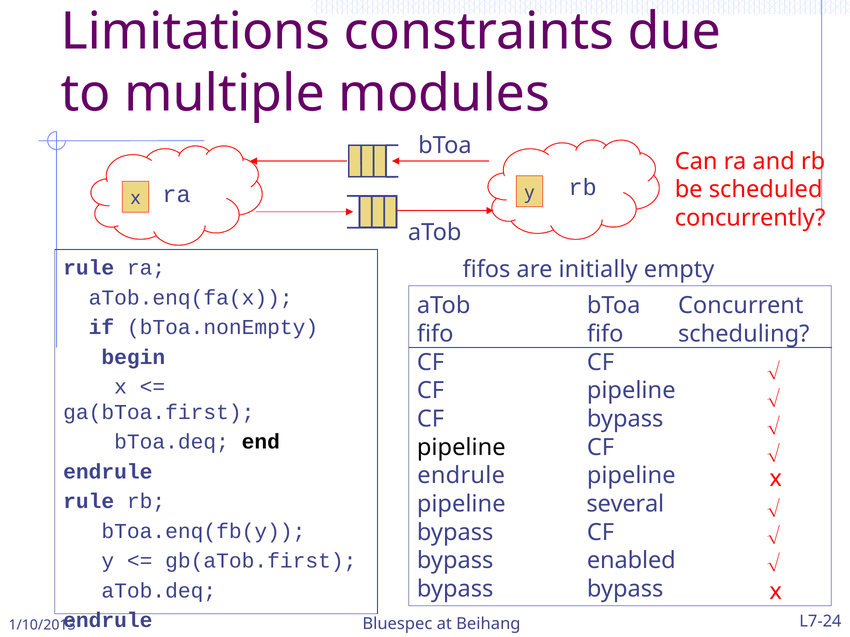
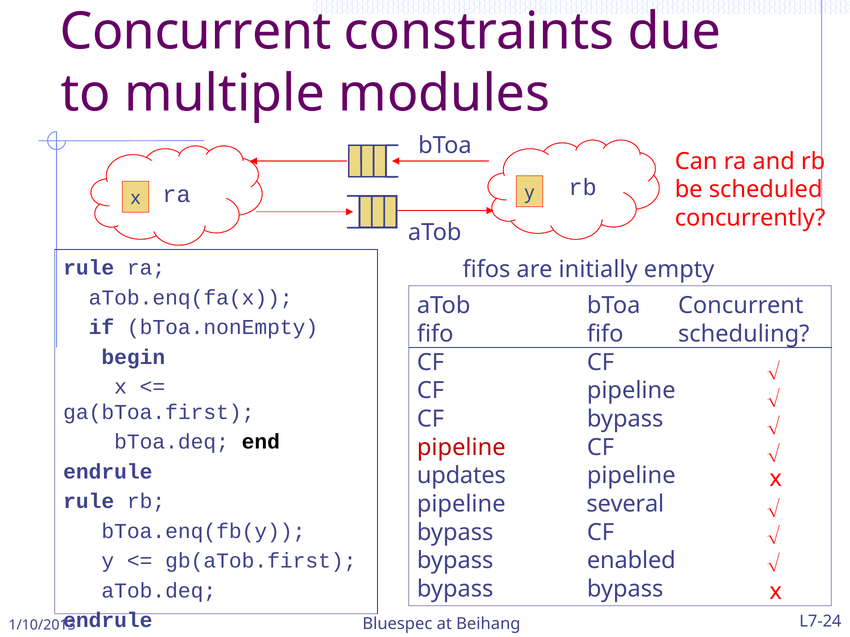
Limitations at (195, 32): Limitations -> Concurrent
pipeline at (461, 448) colour: black -> red
endrule at (461, 476): endrule -> updates
